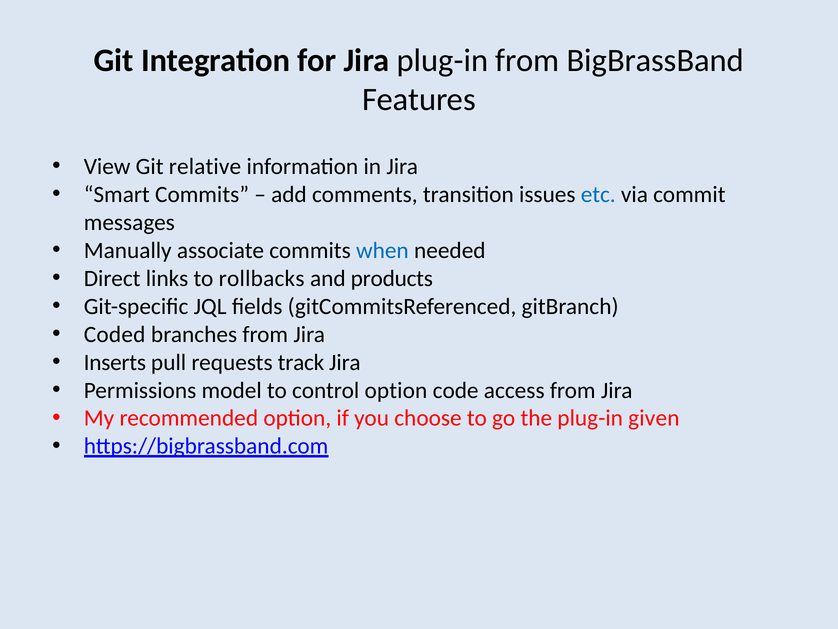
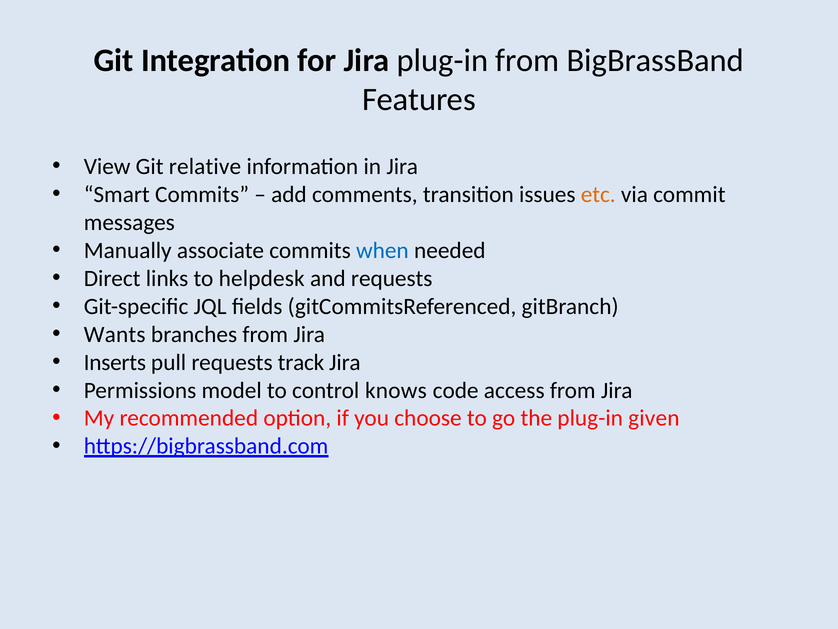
etc colour: blue -> orange
rollbacks: rollbacks -> helpdesk
and products: products -> requests
Coded: Coded -> Wants
control option: option -> knows
